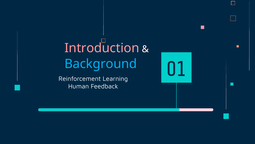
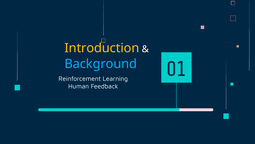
Introduction colour: pink -> yellow
